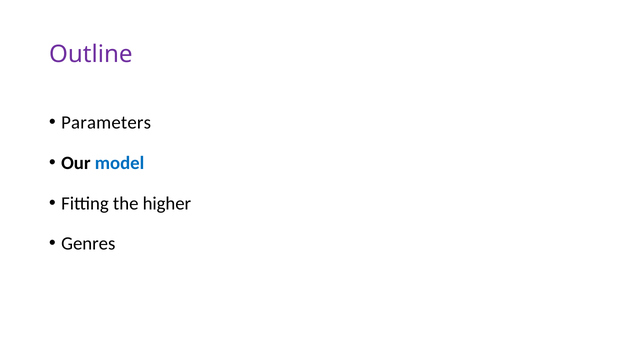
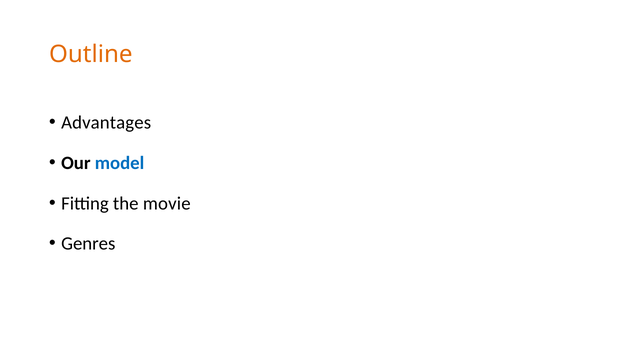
Outline colour: purple -> orange
Parameters: Parameters -> Advantages
higher: higher -> movie
